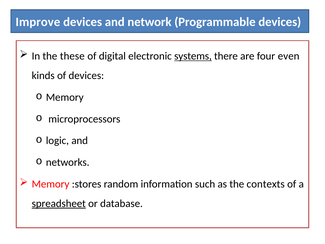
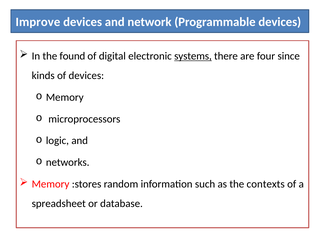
these: these -> found
even: even -> since
spreadsheet underline: present -> none
